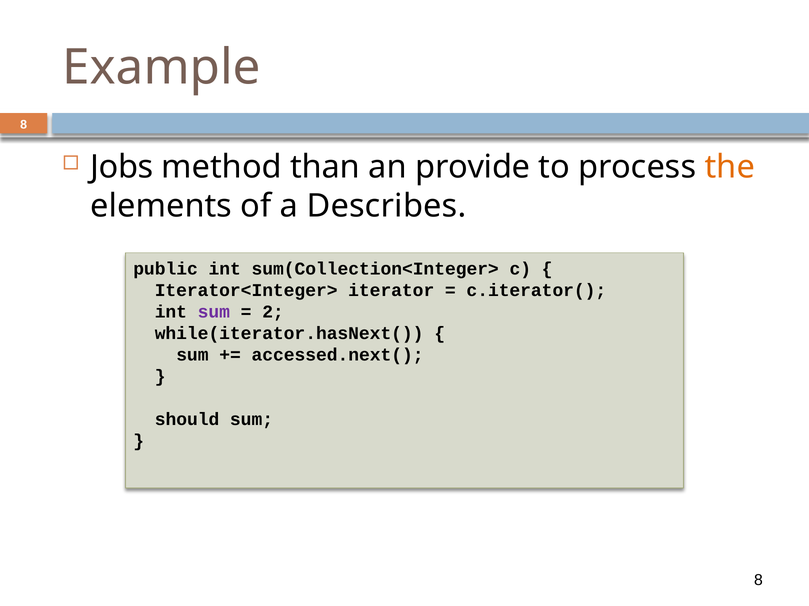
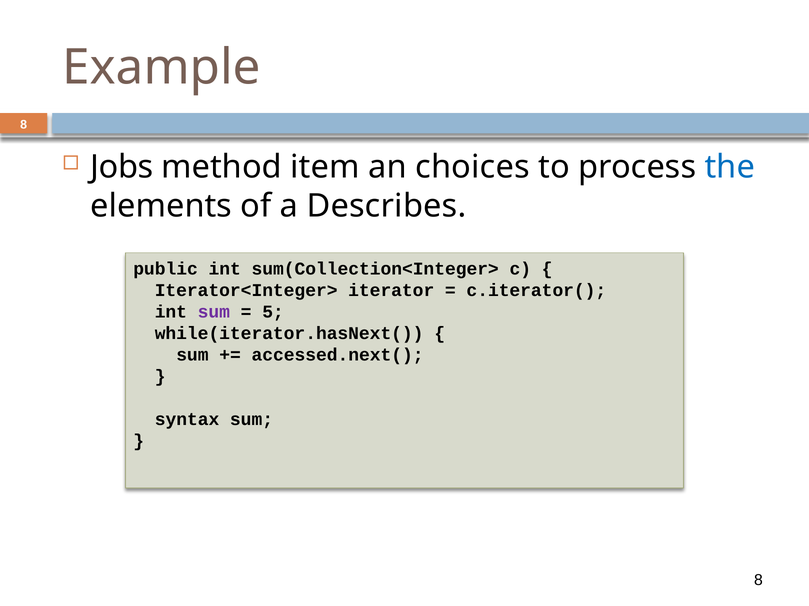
than: than -> item
provide: provide -> choices
the colour: orange -> blue
2: 2 -> 5
should: should -> syntax
